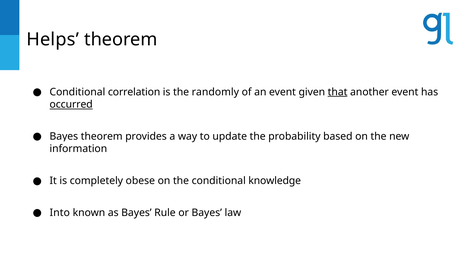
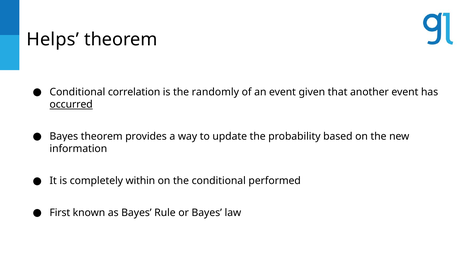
that underline: present -> none
obese: obese -> within
knowledge: knowledge -> performed
Into: Into -> First
